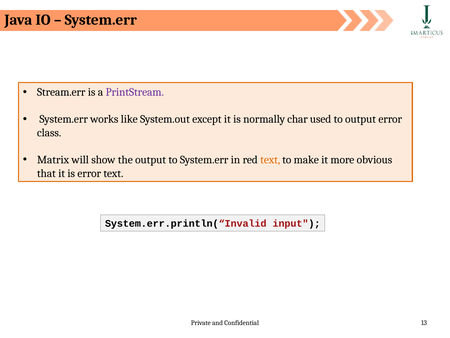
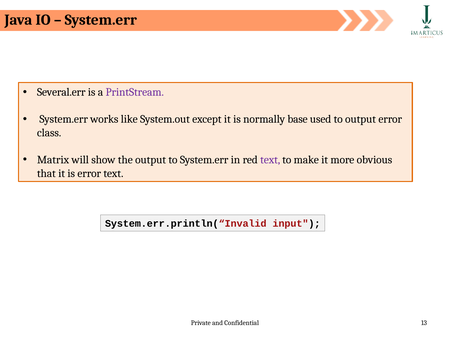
Stream.err: Stream.err -> Several.err
char: char -> base
text at (270, 160) colour: orange -> purple
